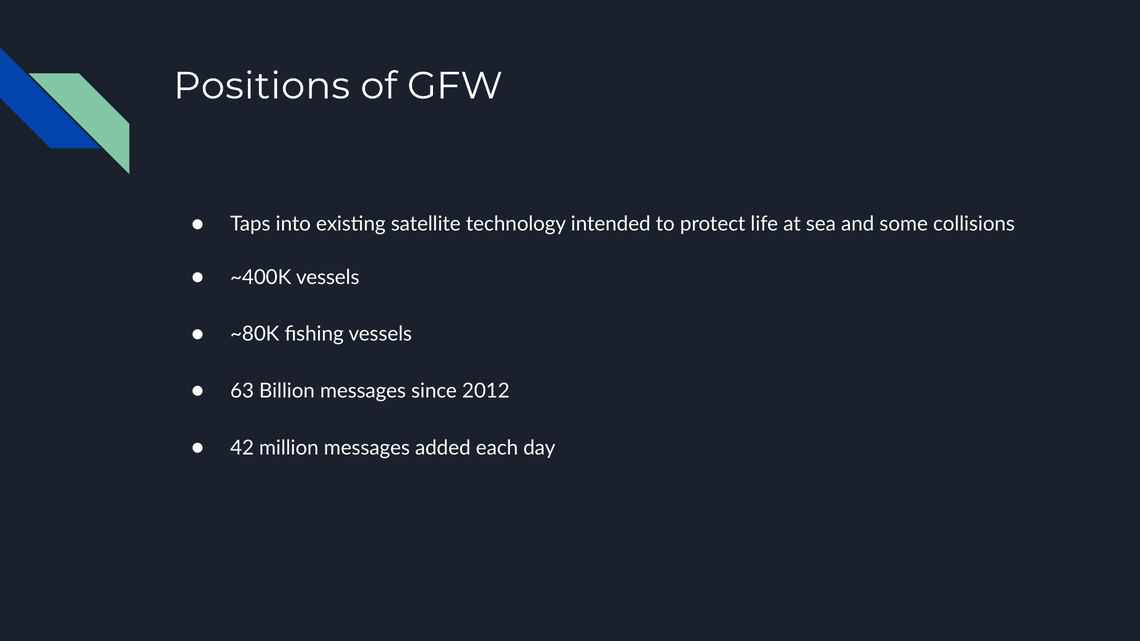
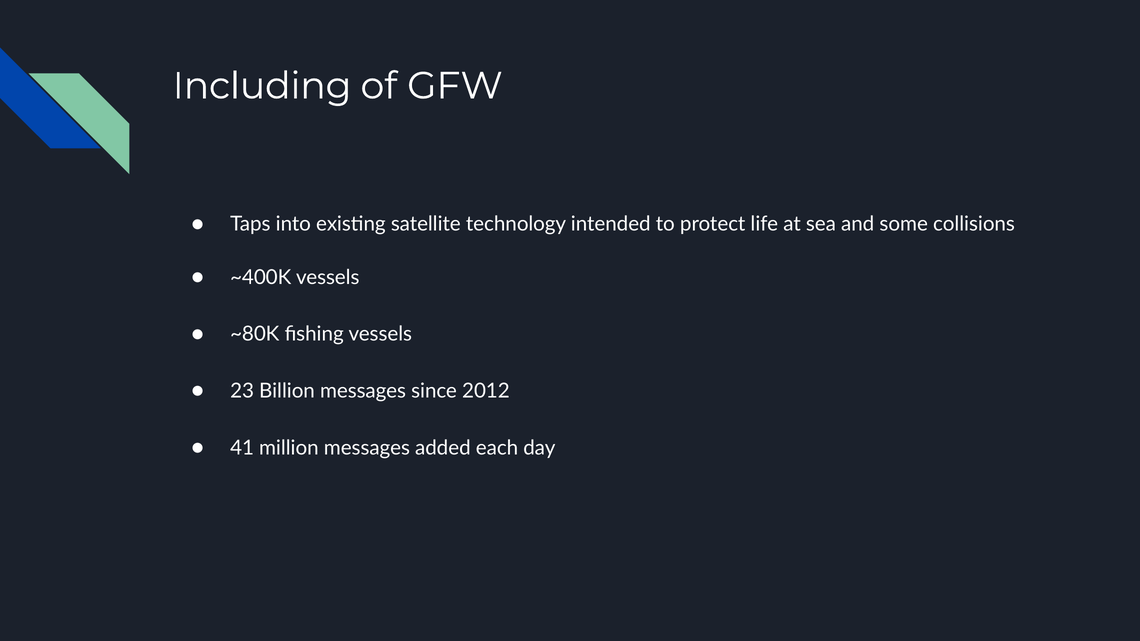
Positions: Positions -> Including
63: 63 -> 23
42: 42 -> 41
